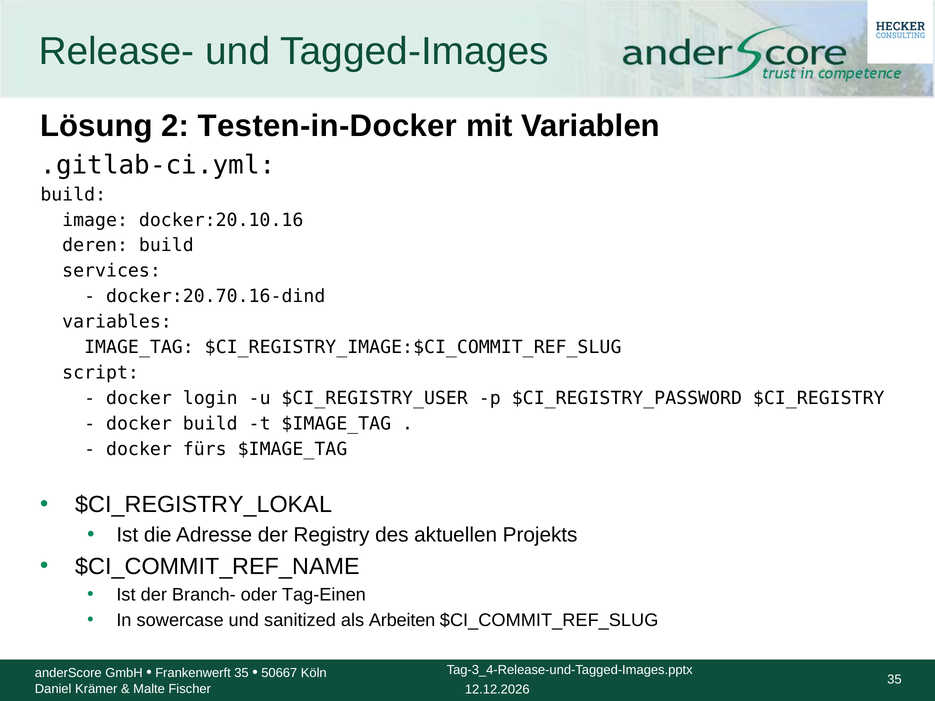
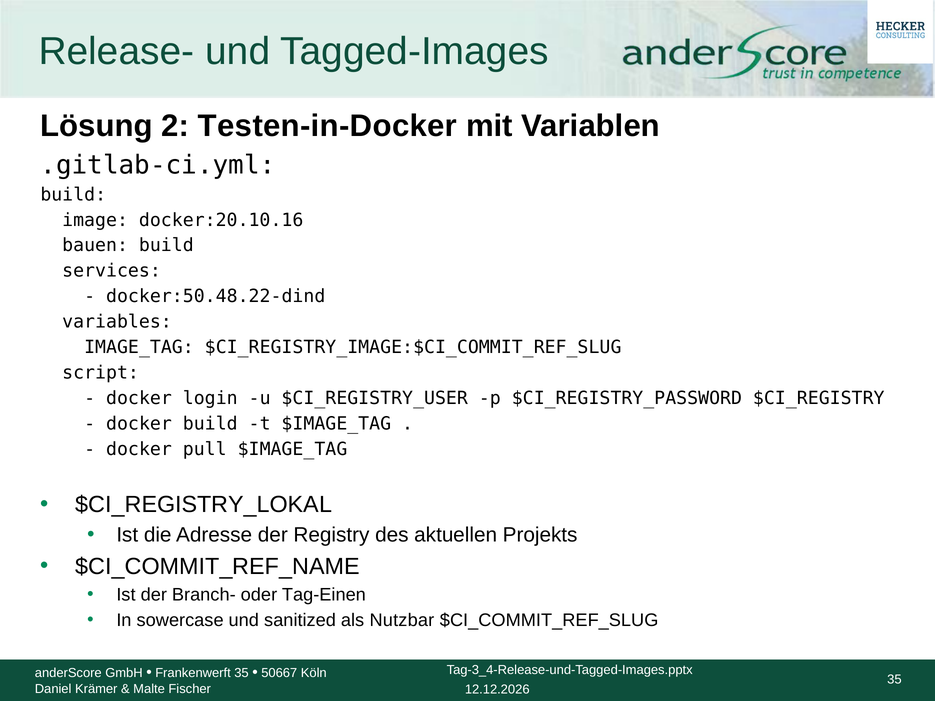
deren: deren -> bauen
docker:20.70.16-dind: docker:20.70.16-dind -> docker:50.48.22-dind
fürs: fürs -> pull
Arbeiten: Arbeiten -> Nutzbar
